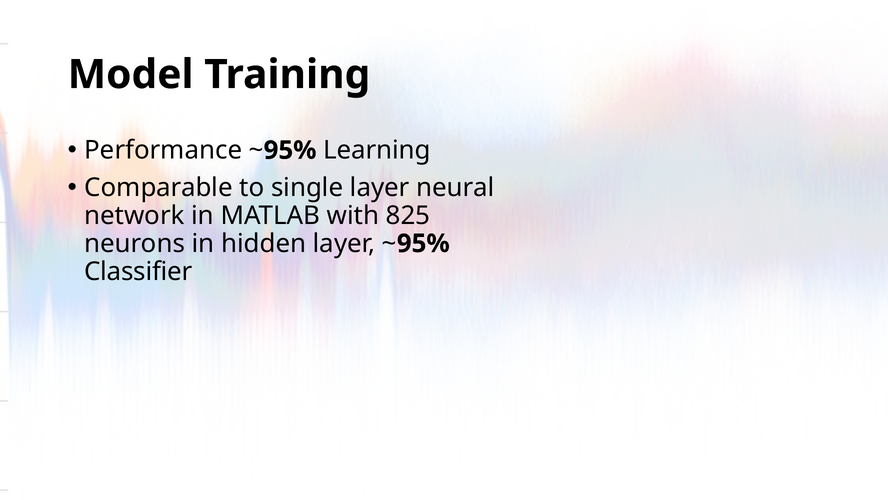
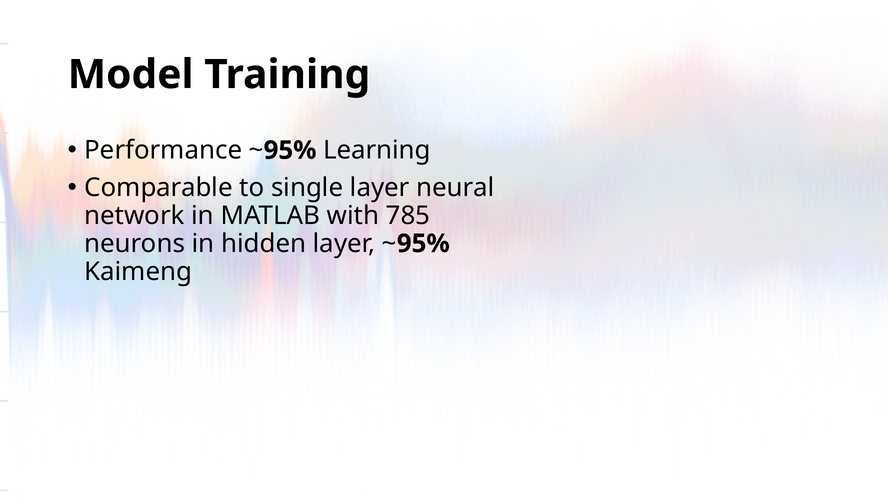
825: 825 -> 785
Classifier: Classifier -> Kaimeng
